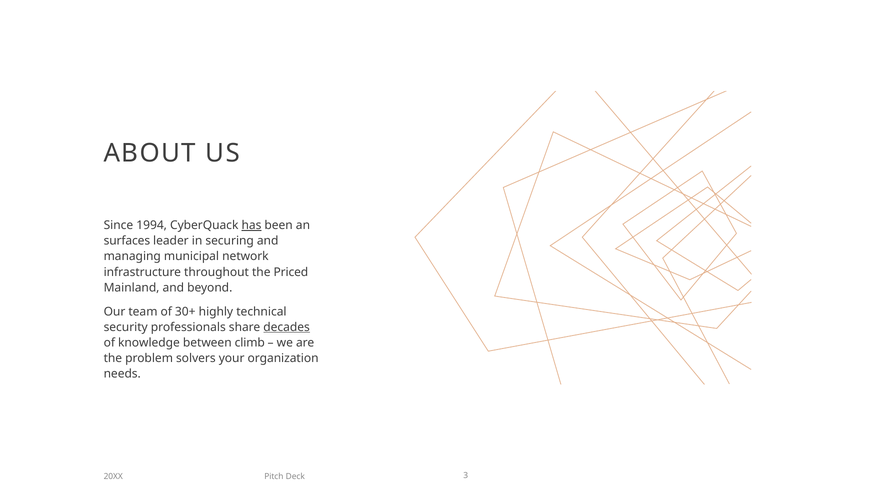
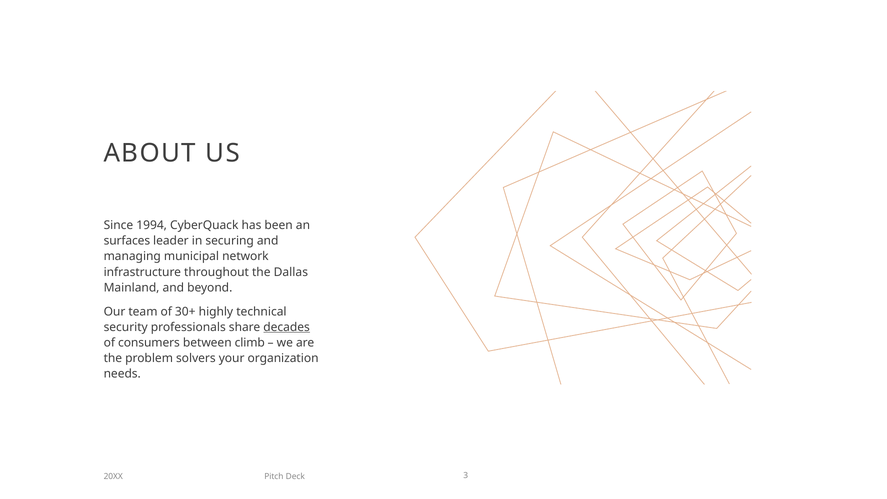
has underline: present -> none
Priced: Priced -> Dallas
knowledge: knowledge -> consumers
